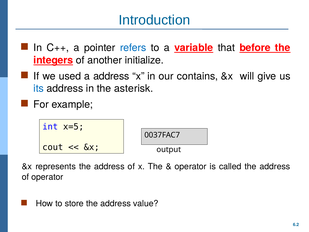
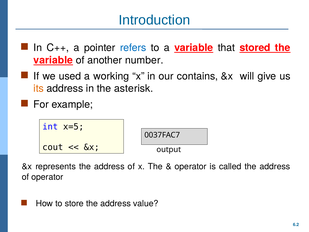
before: before -> stored
integers at (53, 60): integers -> variable
initialize: initialize -> number
a address: address -> working
its colour: blue -> orange
